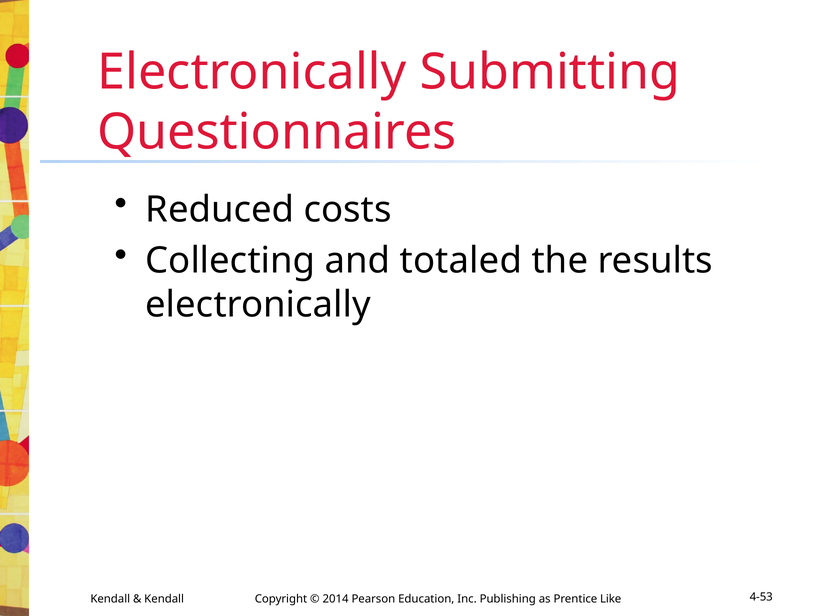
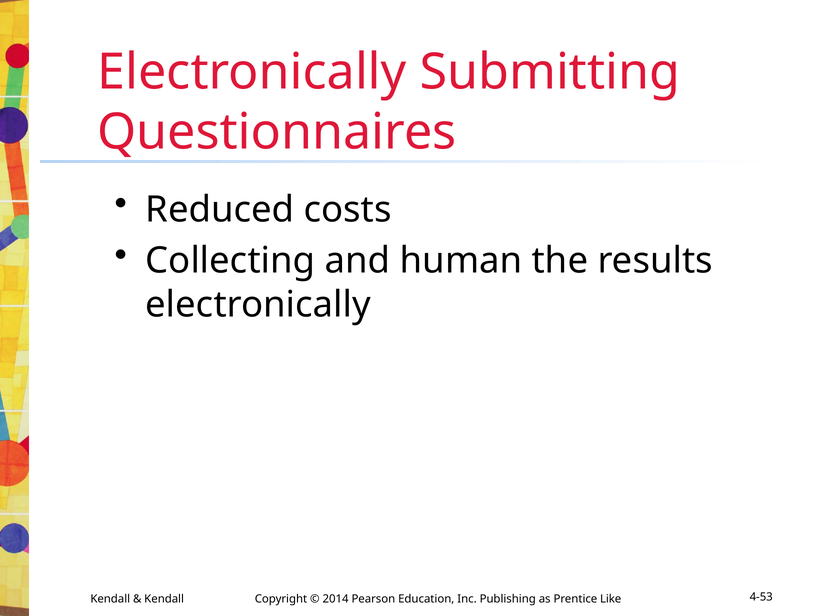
totaled: totaled -> human
